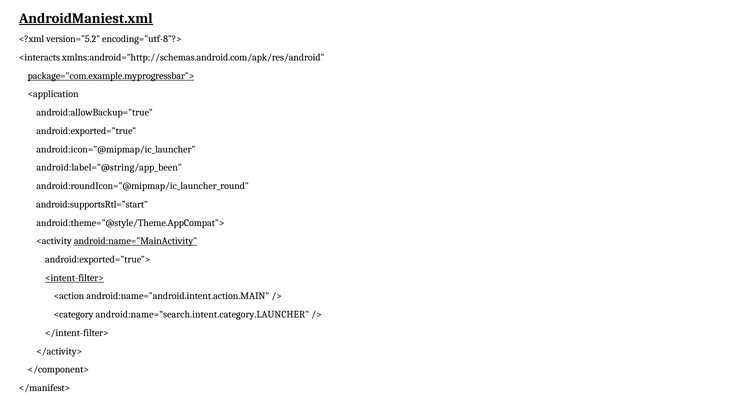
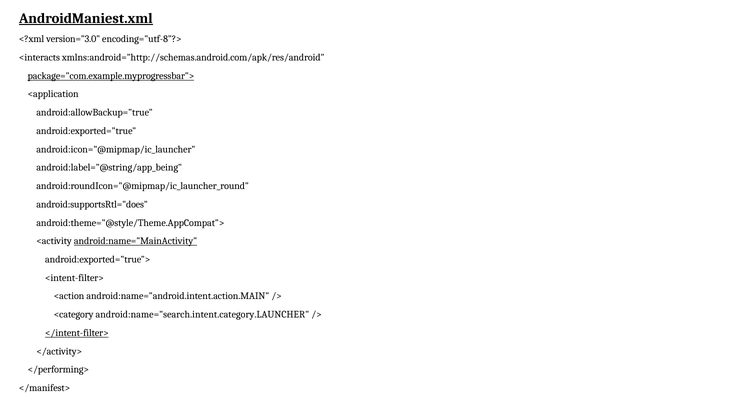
version="5.2: version="5.2 -> version="3.0
android:label="@string/app_been: android:label="@string/app_been -> android:label="@string/app_being
android:supportsRtl="start: android:supportsRtl="start -> android:supportsRtl="does
<intent-filter> underline: present -> none
</intent-filter> underline: none -> present
</component>: </component> -> </performing>
